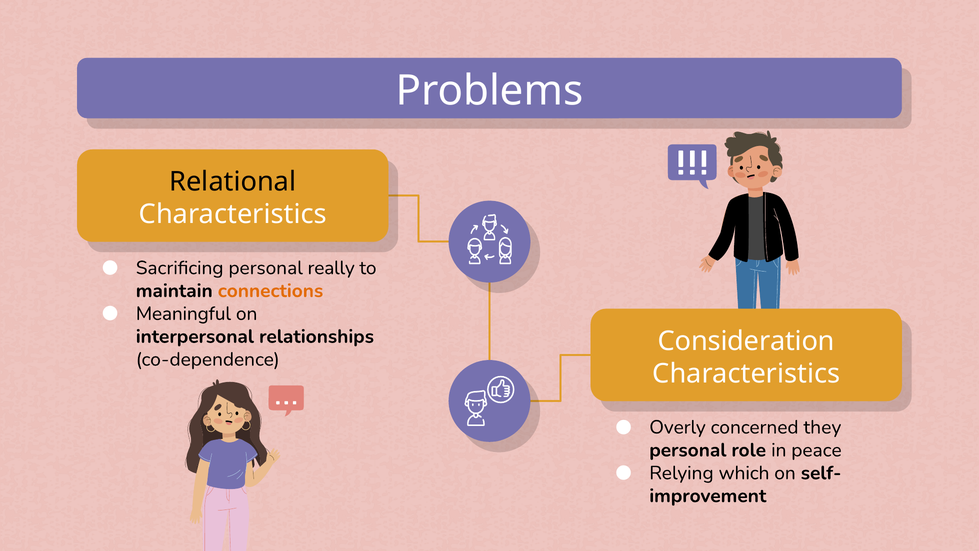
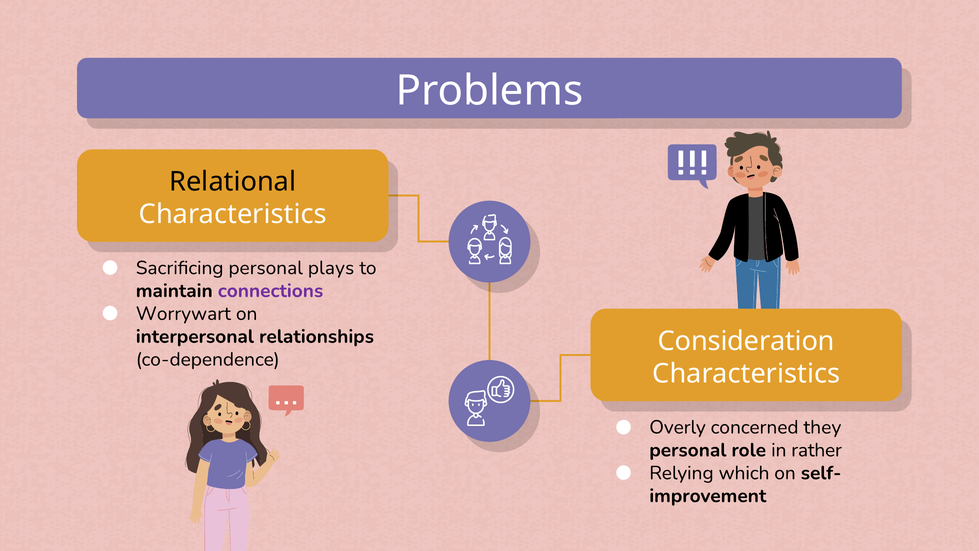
really: really -> plays
connections colour: orange -> purple
Meaningful: Meaningful -> Worrywart
peace: peace -> rather
